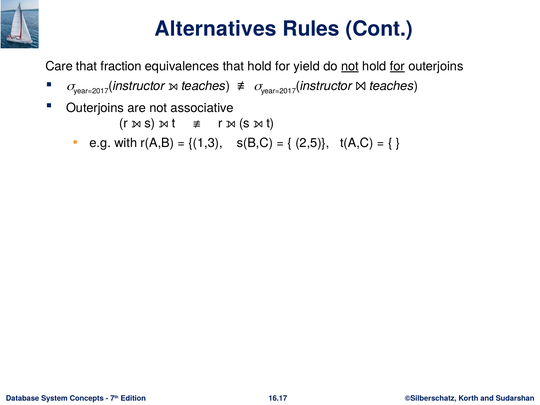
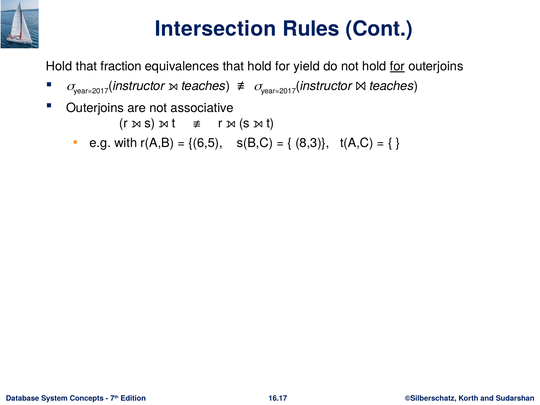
Alternatives: Alternatives -> Intersection
Care at (59, 66): Care -> Hold
not at (350, 66) underline: present -> none
1,3: 1,3 -> 6,5
2,5: 2,5 -> 8,3
